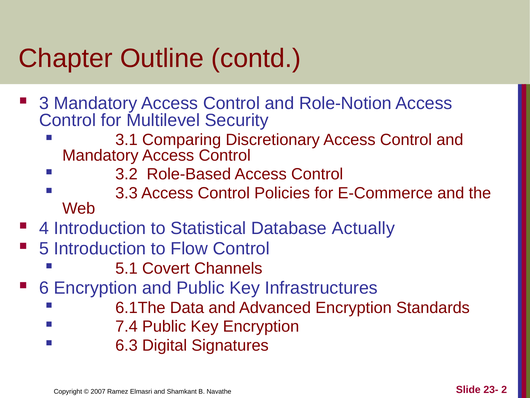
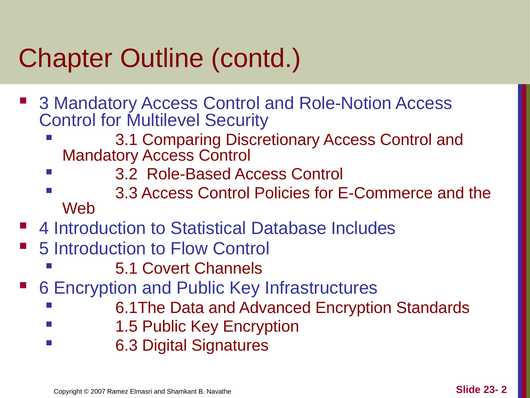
Actually: Actually -> Includes
7.4: 7.4 -> 1.5
